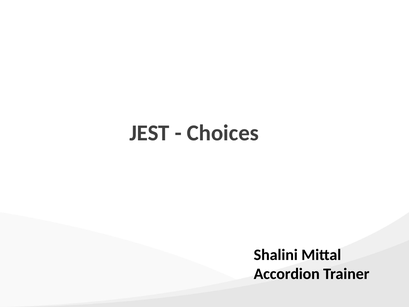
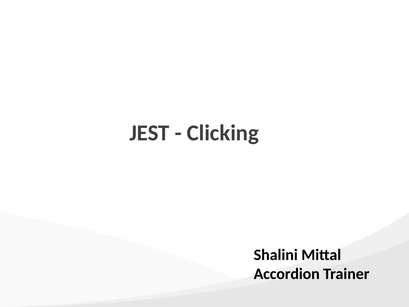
Choices: Choices -> Clicking
